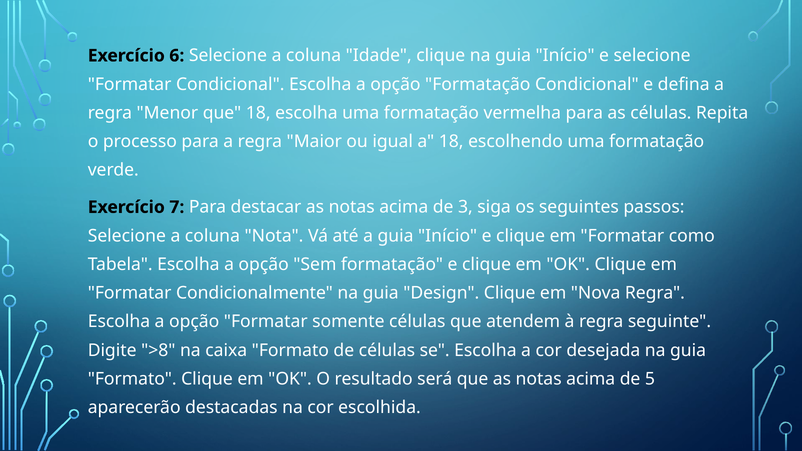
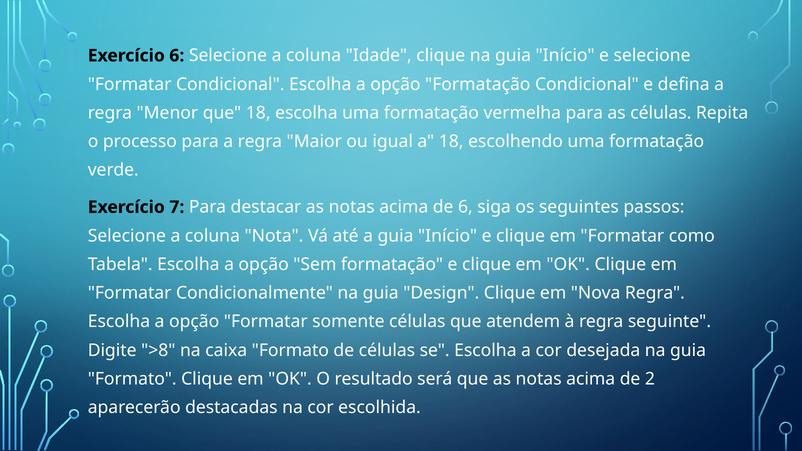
de 3: 3 -> 6
5: 5 -> 2
